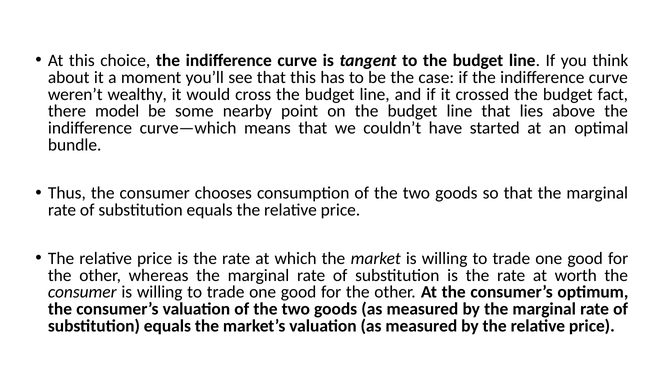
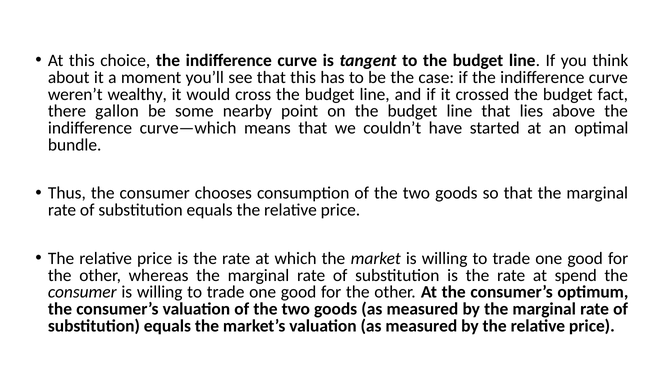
model: model -> gallon
worth: worth -> spend
